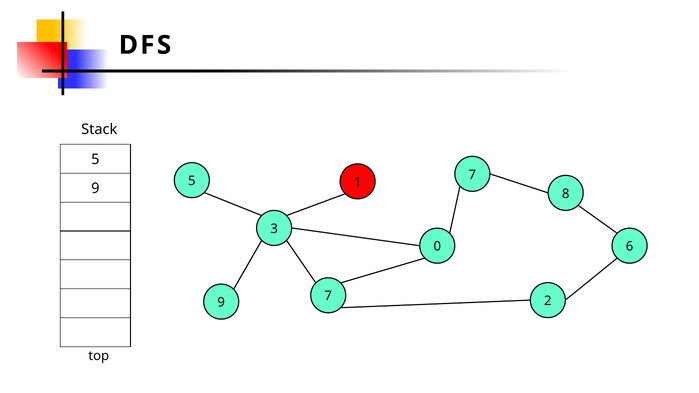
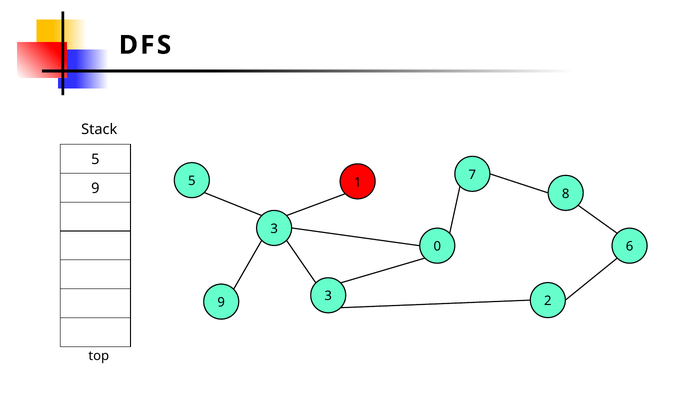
9 7: 7 -> 3
